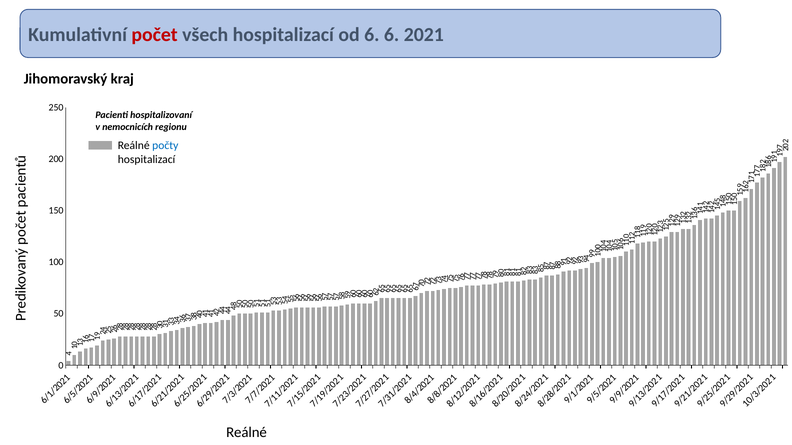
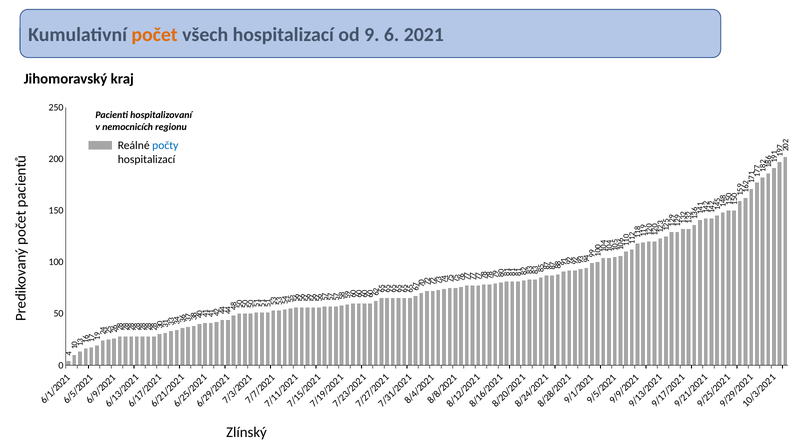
počet colour: red -> orange
od 6: 6 -> 9
Reálné at (247, 433): Reálné -> Zlínský
